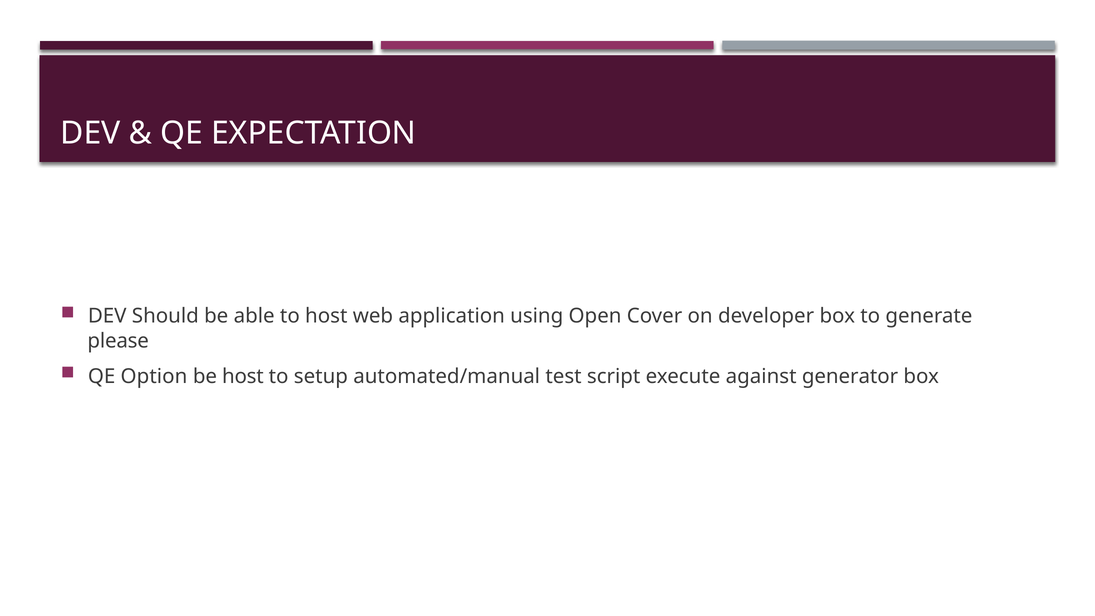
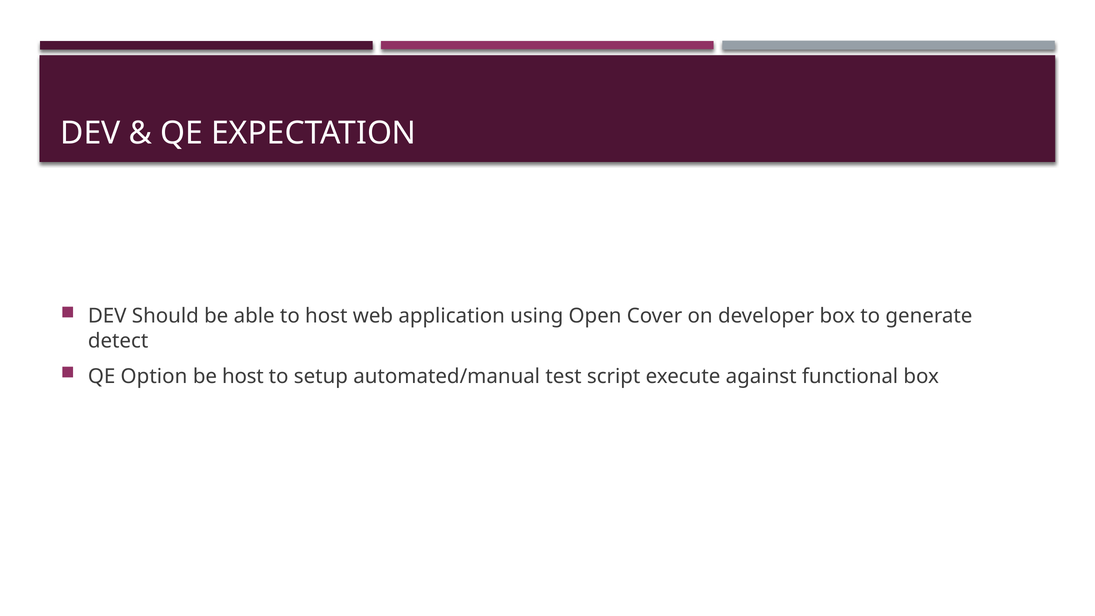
please: please -> detect
generator: generator -> functional
